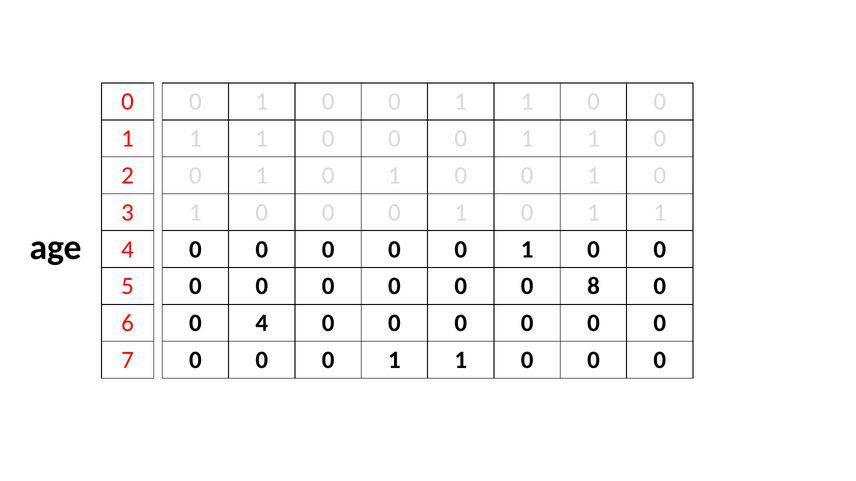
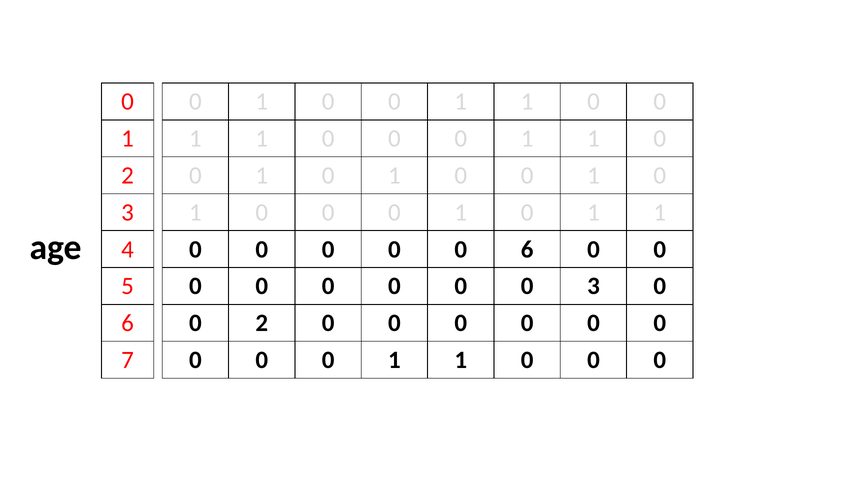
1 at (527, 250): 1 -> 6
0 8: 8 -> 3
0 4: 4 -> 2
